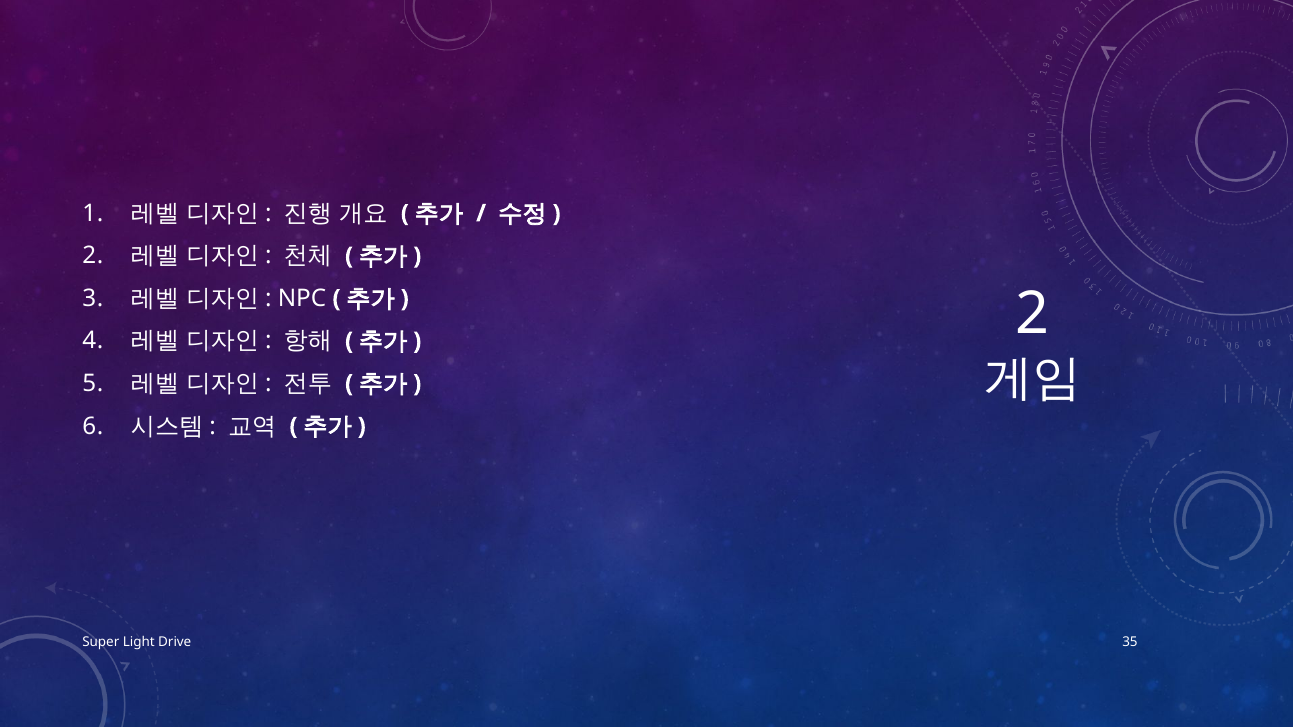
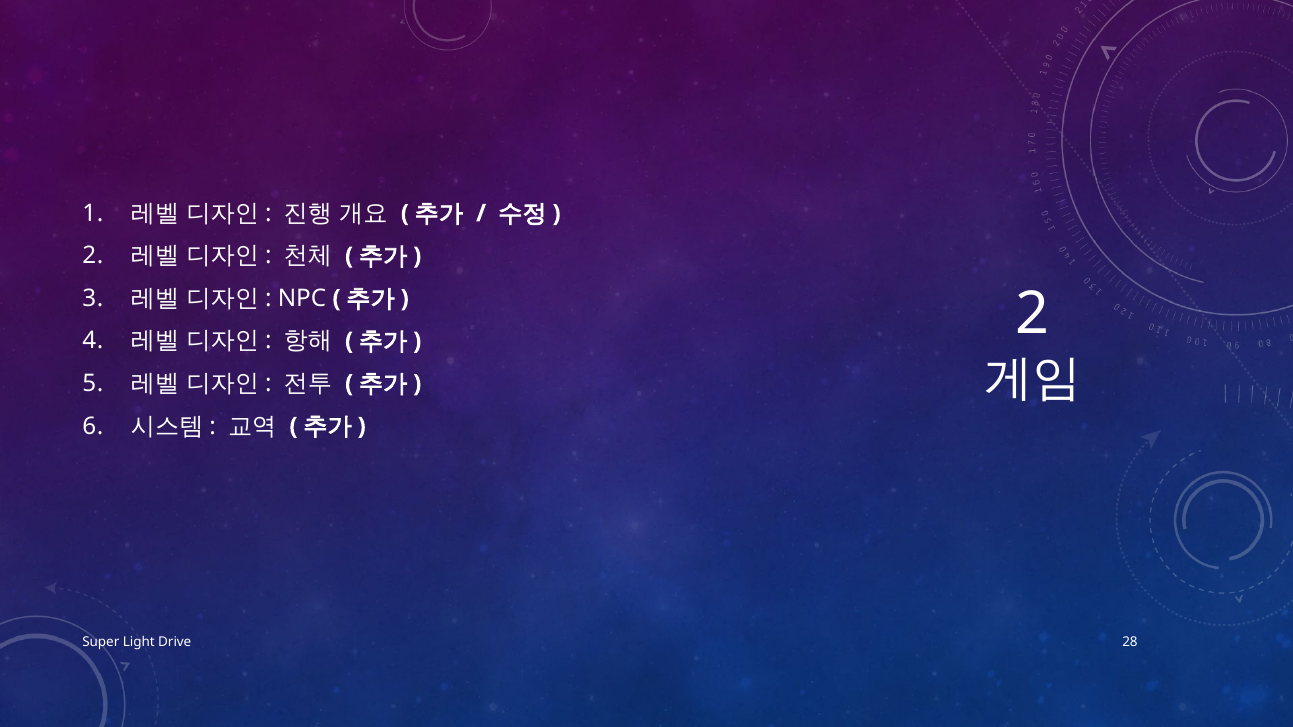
35: 35 -> 28
